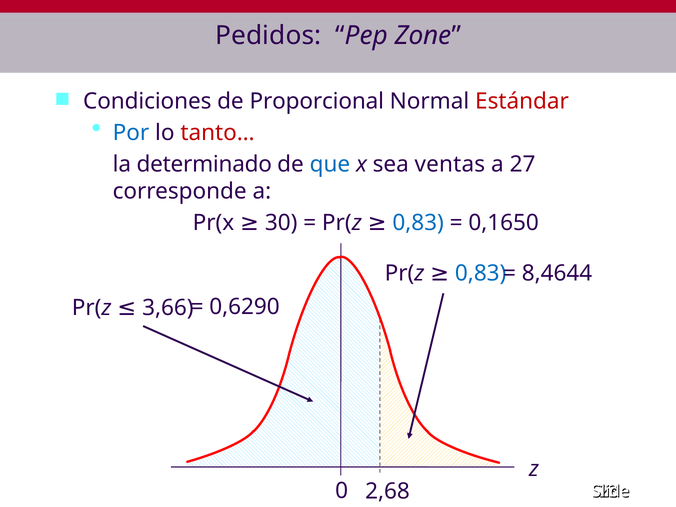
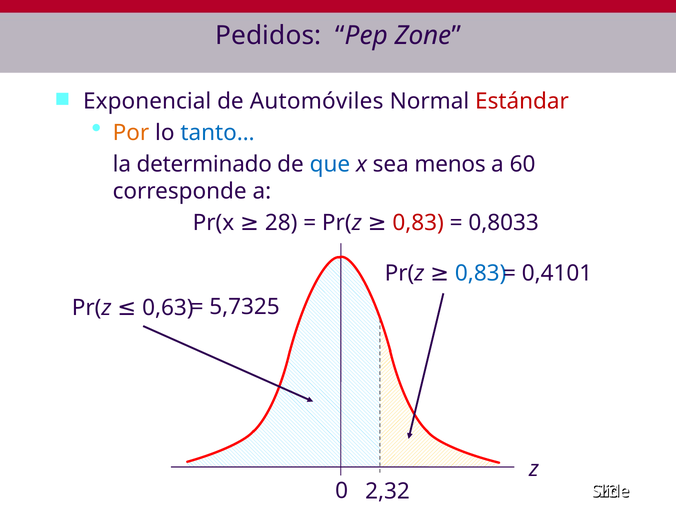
Condiciones: Condiciones -> Exponencial
Proporcional: Proporcional -> Automóviles
Por colour: blue -> orange
tanto… colour: red -> blue
ventas: ventas -> menos
27: 27 -> 60
0,83 at (418, 223) colour: blue -> red
0,1650: 0,1650 -> 0,8033
30: 30 -> 28
8,4644: 8,4644 -> 0,4101
0,6290: 0,6290 -> 5,7325
3,66: 3,66 -> 0,63
2,68: 2,68 -> 2,32
